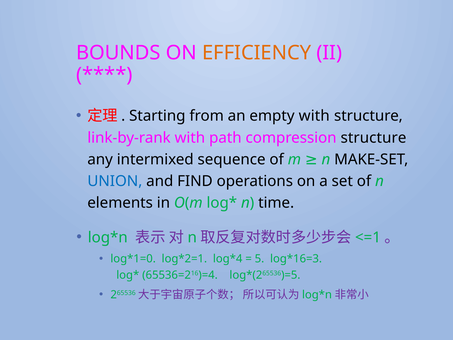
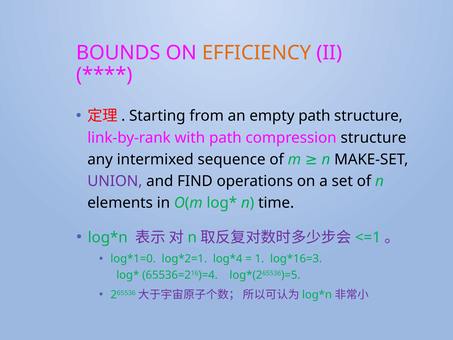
empty with: with -> path
UNION colour: blue -> purple
5: 5 -> 1
